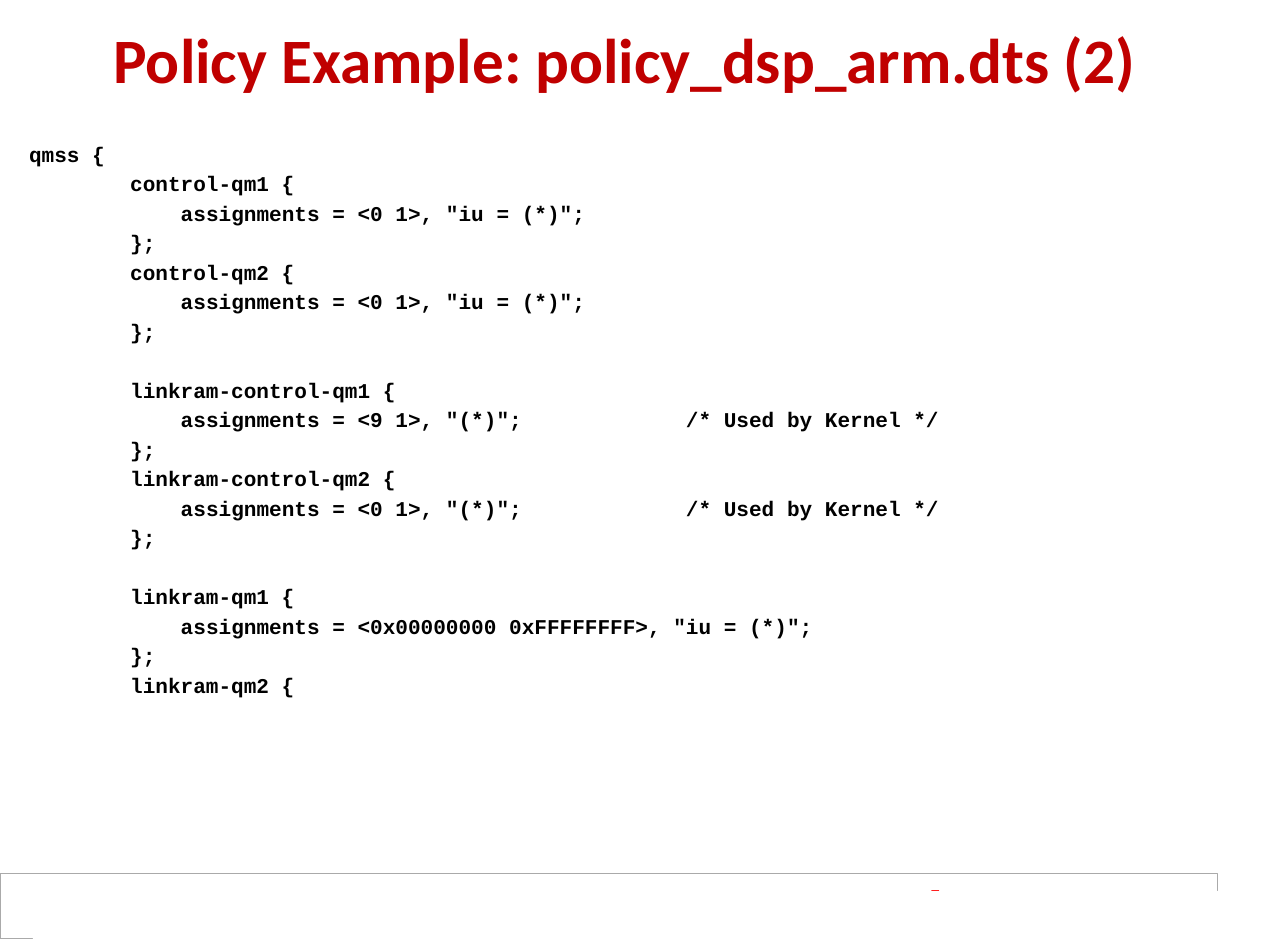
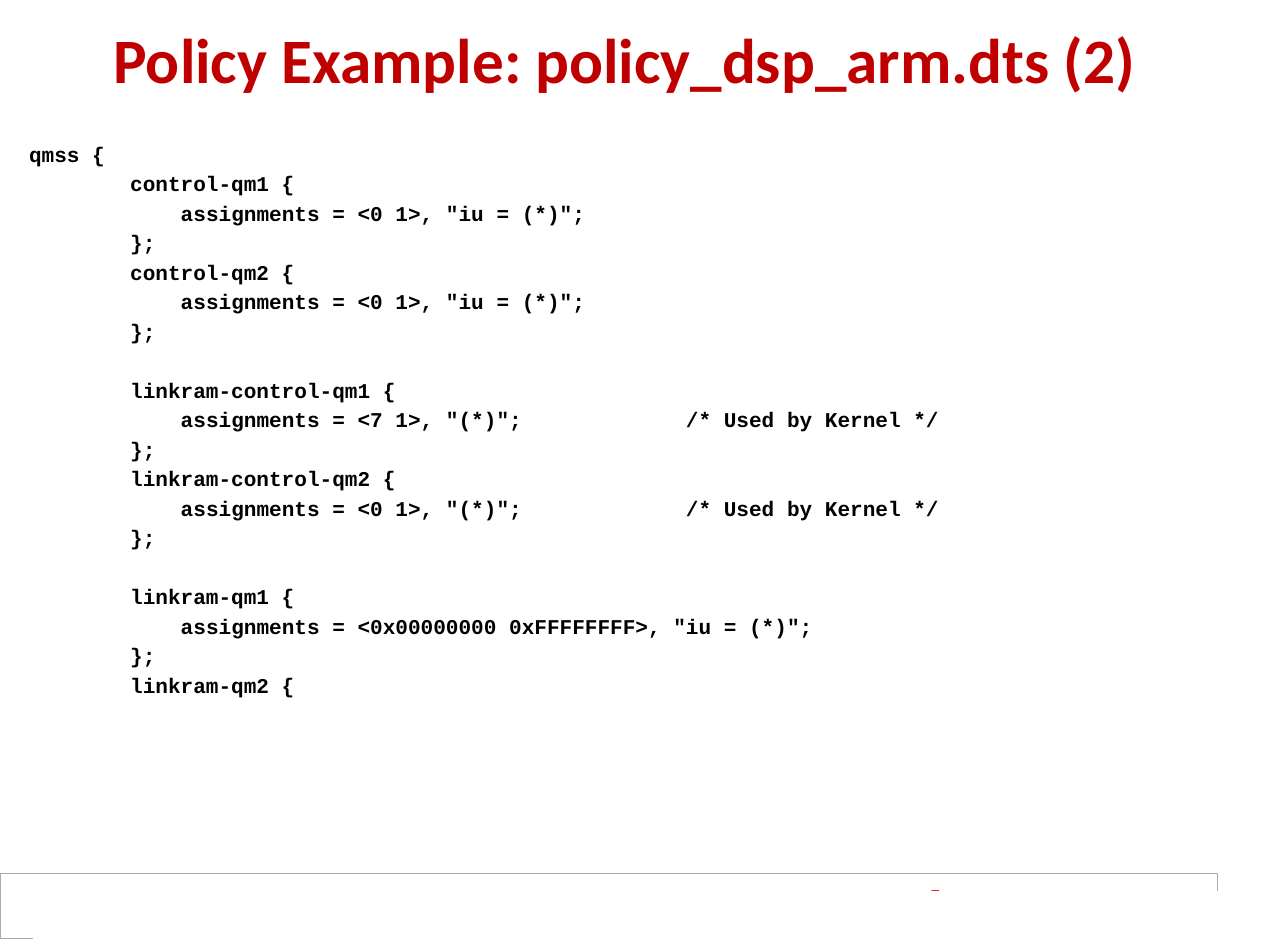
<9: <9 -> <7
